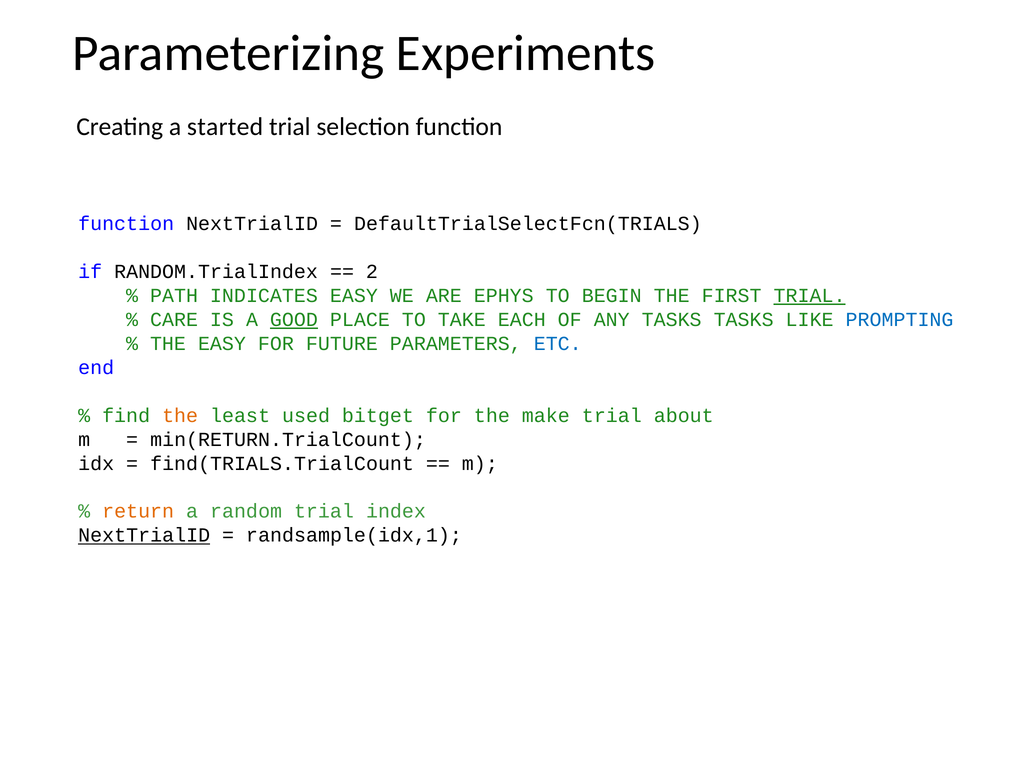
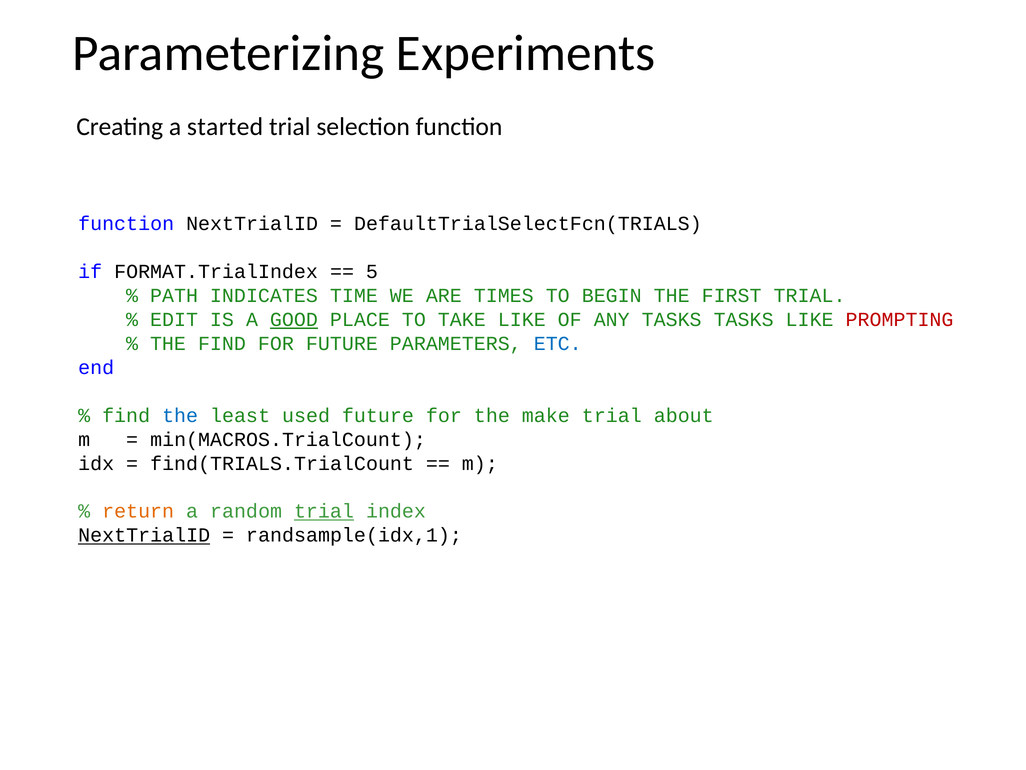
RANDOM.TrialIndex: RANDOM.TrialIndex -> FORMAT.TrialIndex
2: 2 -> 5
INDICATES EASY: EASY -> TIME
EPHYS: EPHYS -> TIMES
TRIAL at (810, 295) underline: present -> none
CARE: CARE -> EDIT
TAKE EACH: EACH -> LIKE
PROMPTING colour: blue -> red
THE EASY: EASY -> FIND
the at (180, 415) colour: orange -> blue
used bitget: bitget -> future
min(RETURN.TrialCount: min(RETURN.TrialCount -> min(MACROS.TrialCount
trial at (324, 511) underline: none -> present
